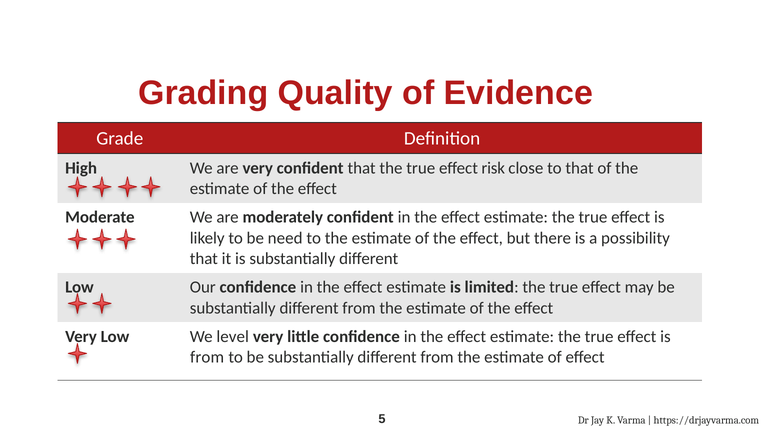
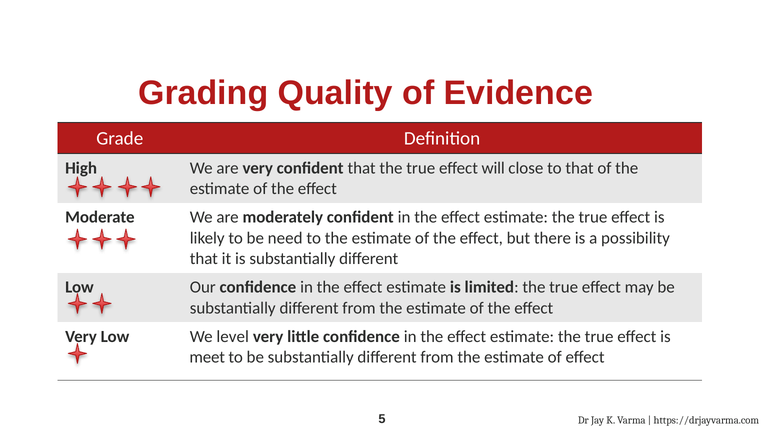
risk: risk -> will
from at (207, 357): from -> meet
